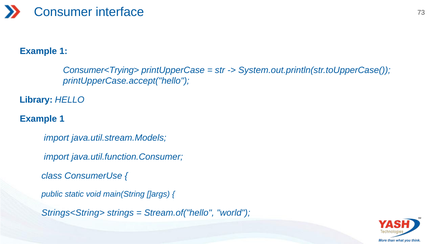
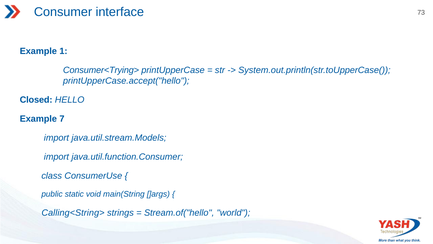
Library: Library -> Closed
1 at (62, 119): 1 -> 7
Strings<String>: Strings<String> -> Calling<String>
